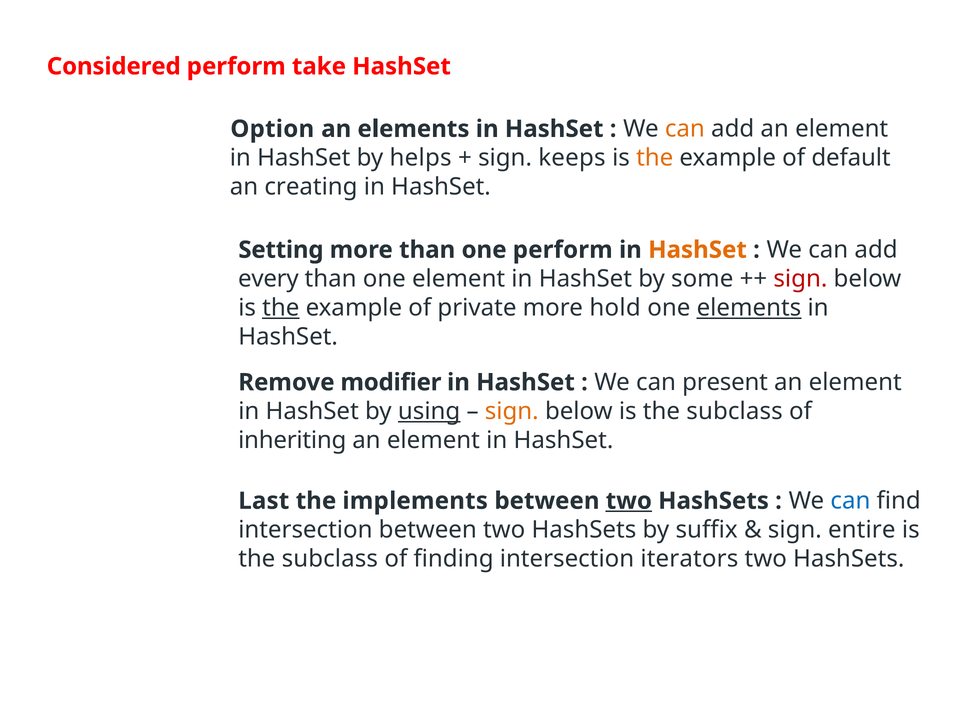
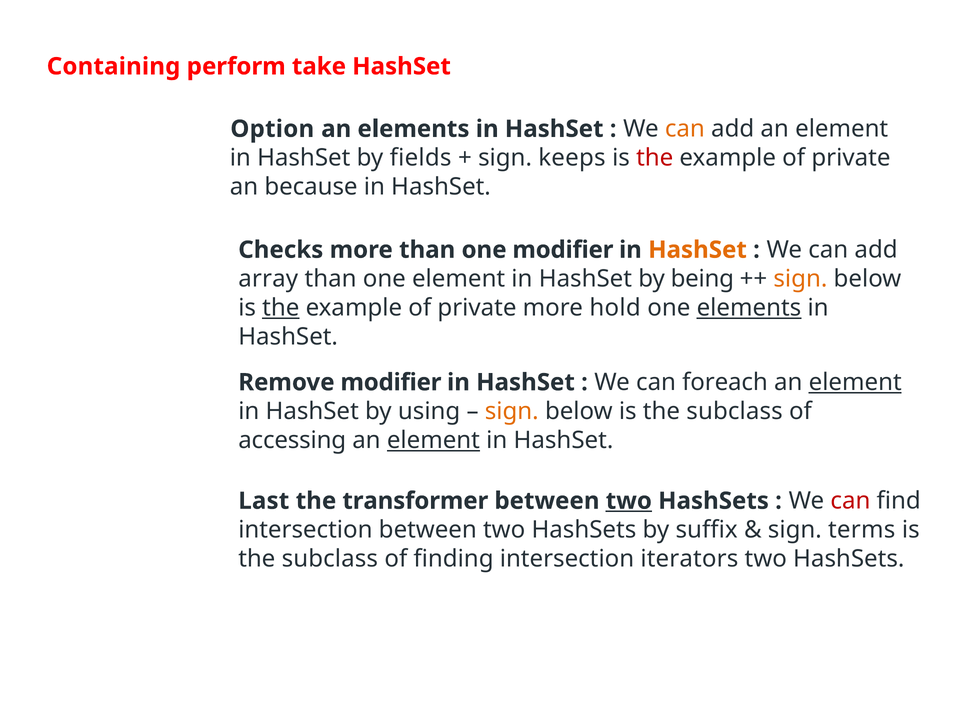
Considered: Considered -> Containing
helps: helps -> fields
the at (655, 158) colour: orange -> red
default at (851, 158): default -> private
creating: creating -> because
Setting: Setting -> Checks
one perform: perform -> modifier
every: every -> array
some: some -> being
sign at (800, 279) colour: red -> orange
present: present -> foreach
element at (855, 382) underline: none -> present
using underline: present -> none
inheriting: inheriting -> accessing
element at (433, 440) underline: none -> present
implements: implements -> transformer
can at (850, 501) colour: blue -> red
entire: entire -> terms
